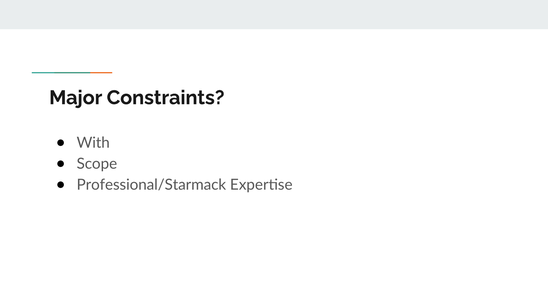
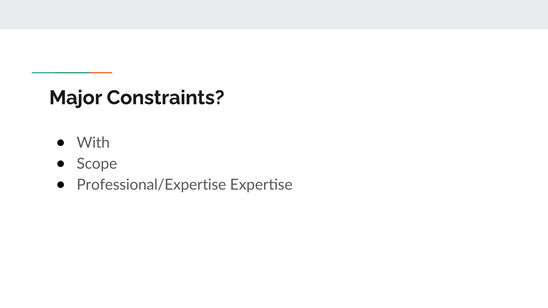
Professional/Starmack: Professional/Starmack -> Professional/Expertise
